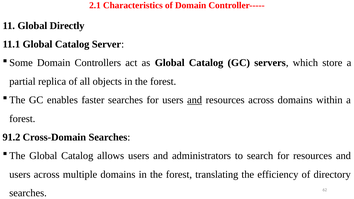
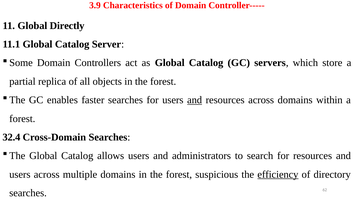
2.1: 2.1 -> 3.9
91.2: 91.2 -> 32.4
translating: translating -> suspicious
efficiency underline: none -> present
